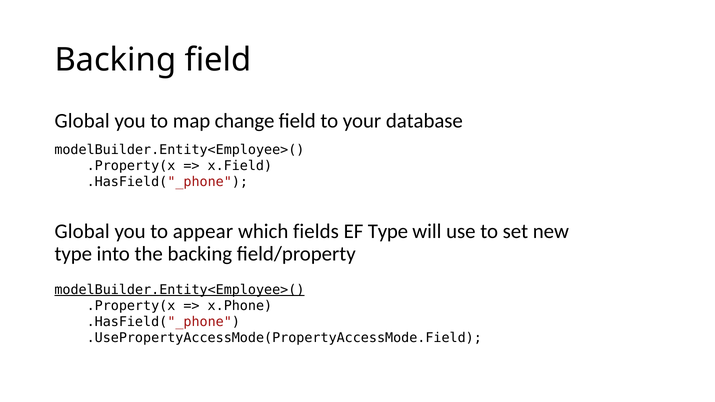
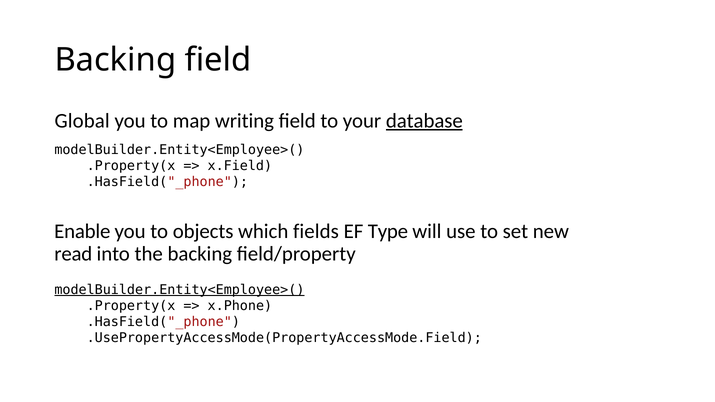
change: change -> writing
database underline: none -> present
Global at (82, 232): Global -> Enable
appear: appear -> objects
type at (73, 254): type -> read
